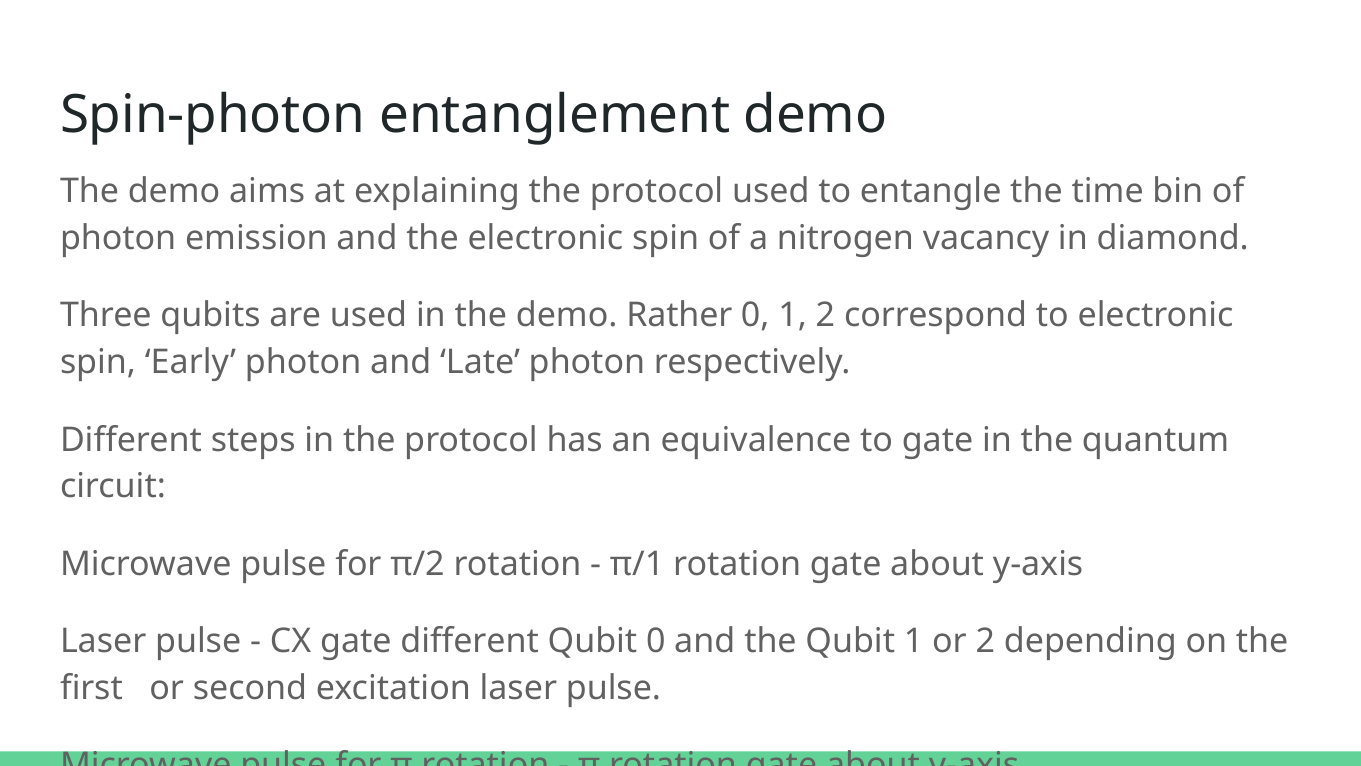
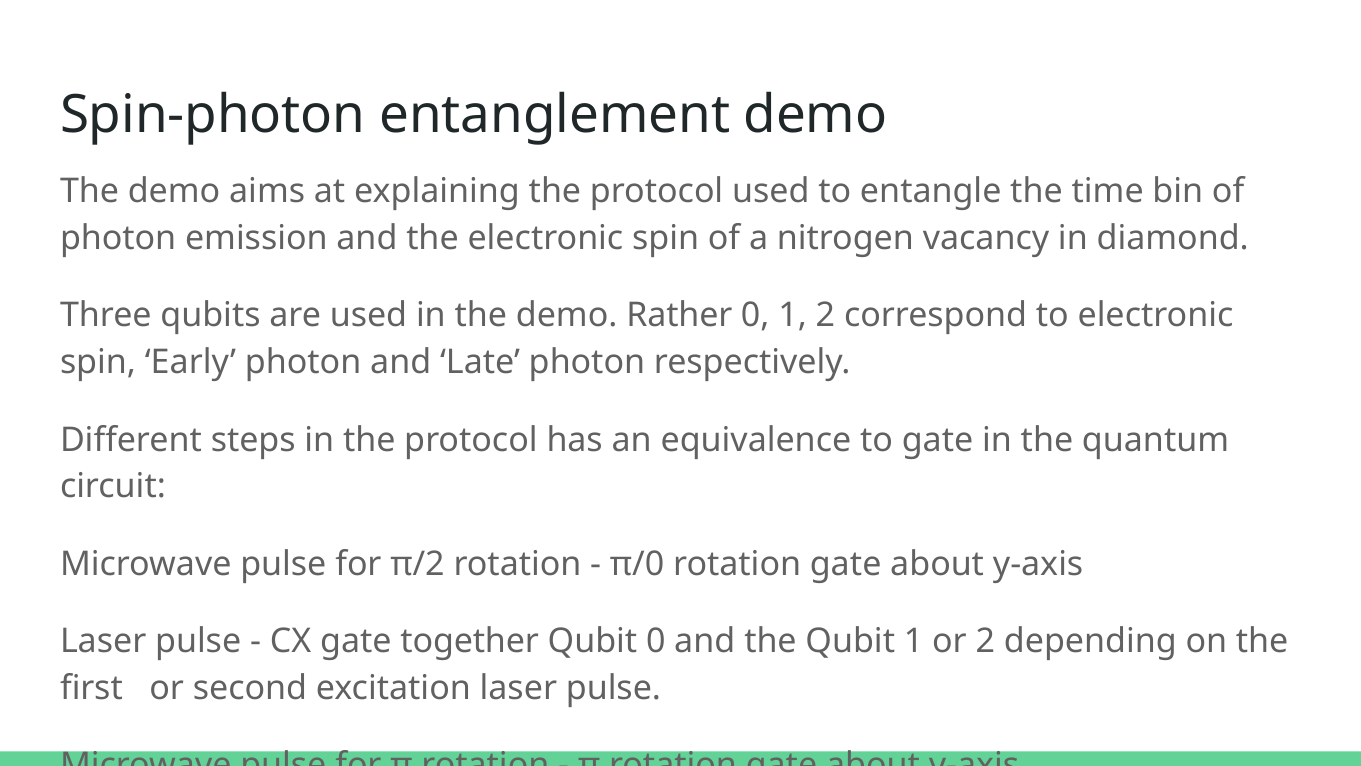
π/1: π/1 -> π/0
gate different: different -> together
